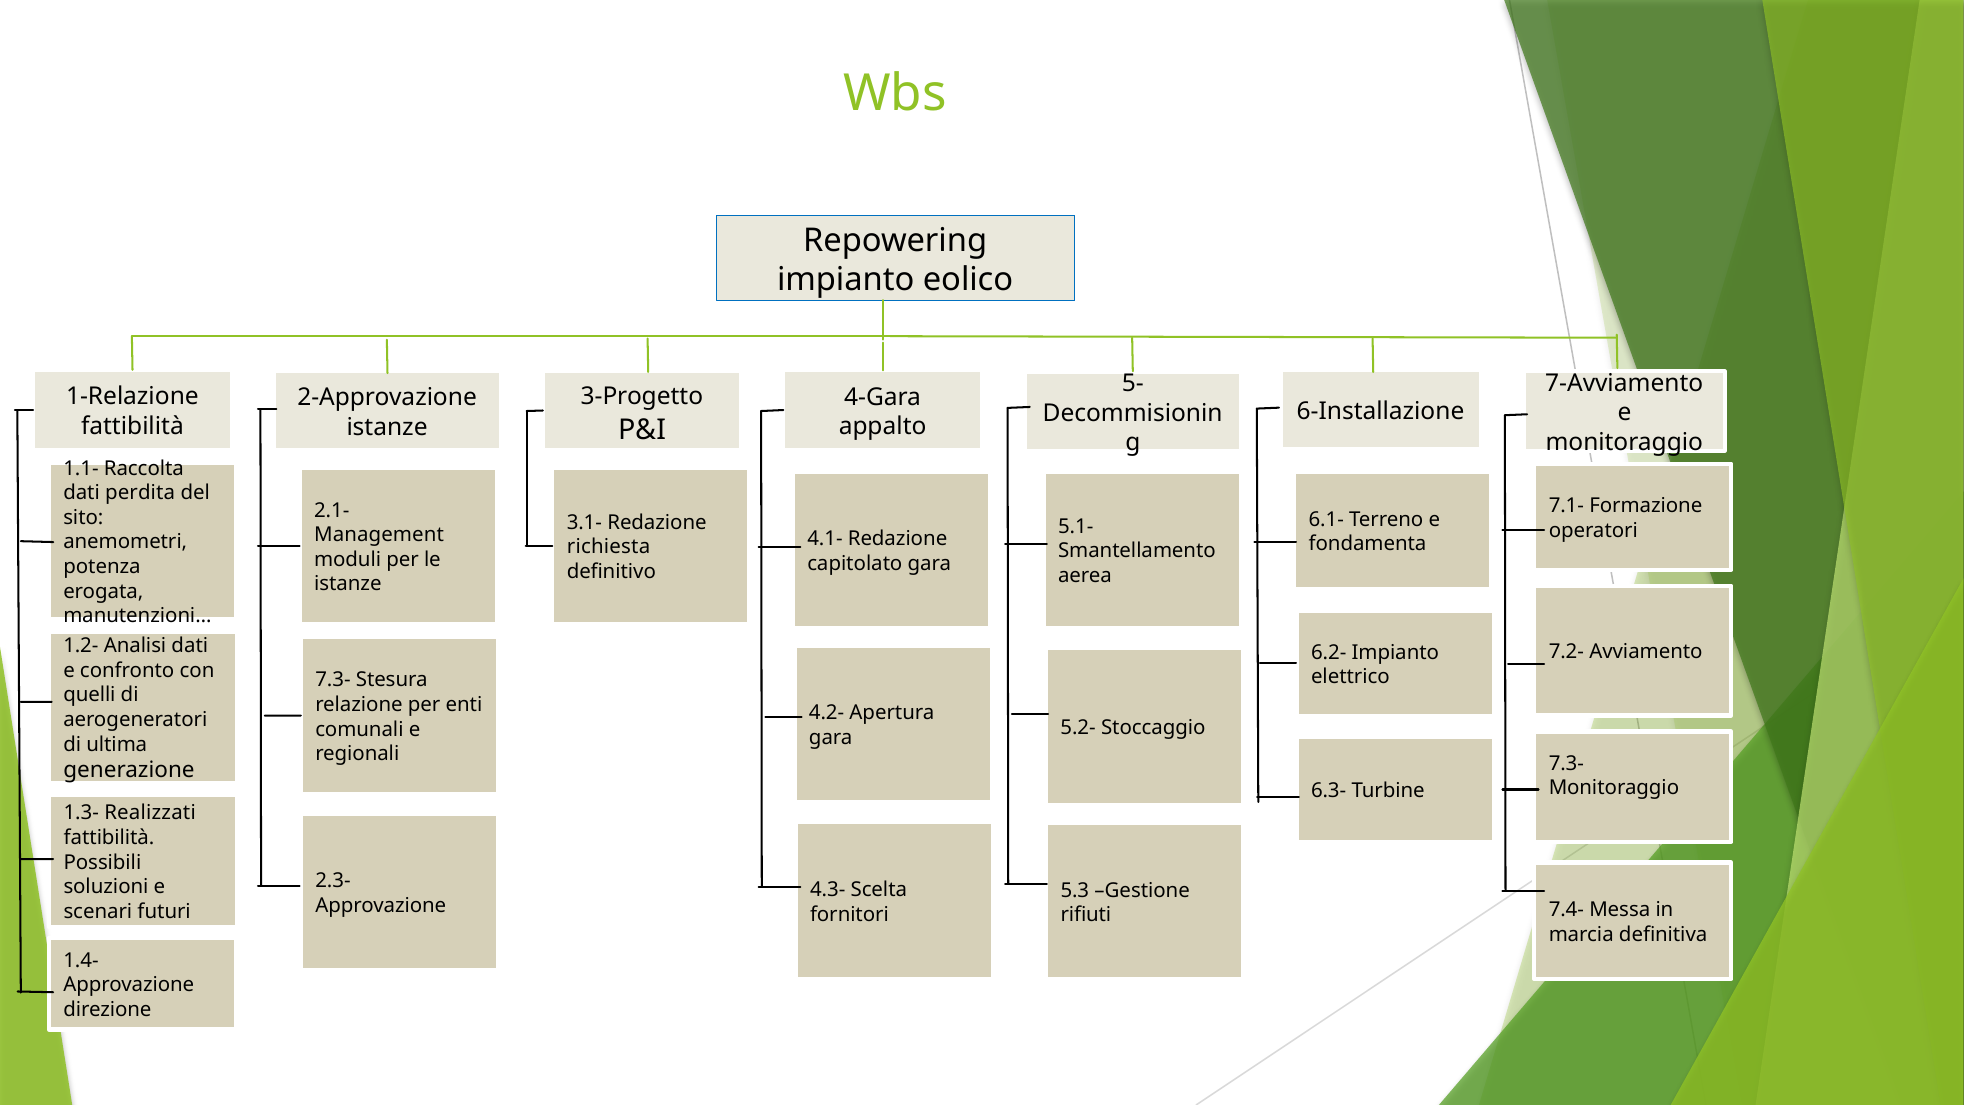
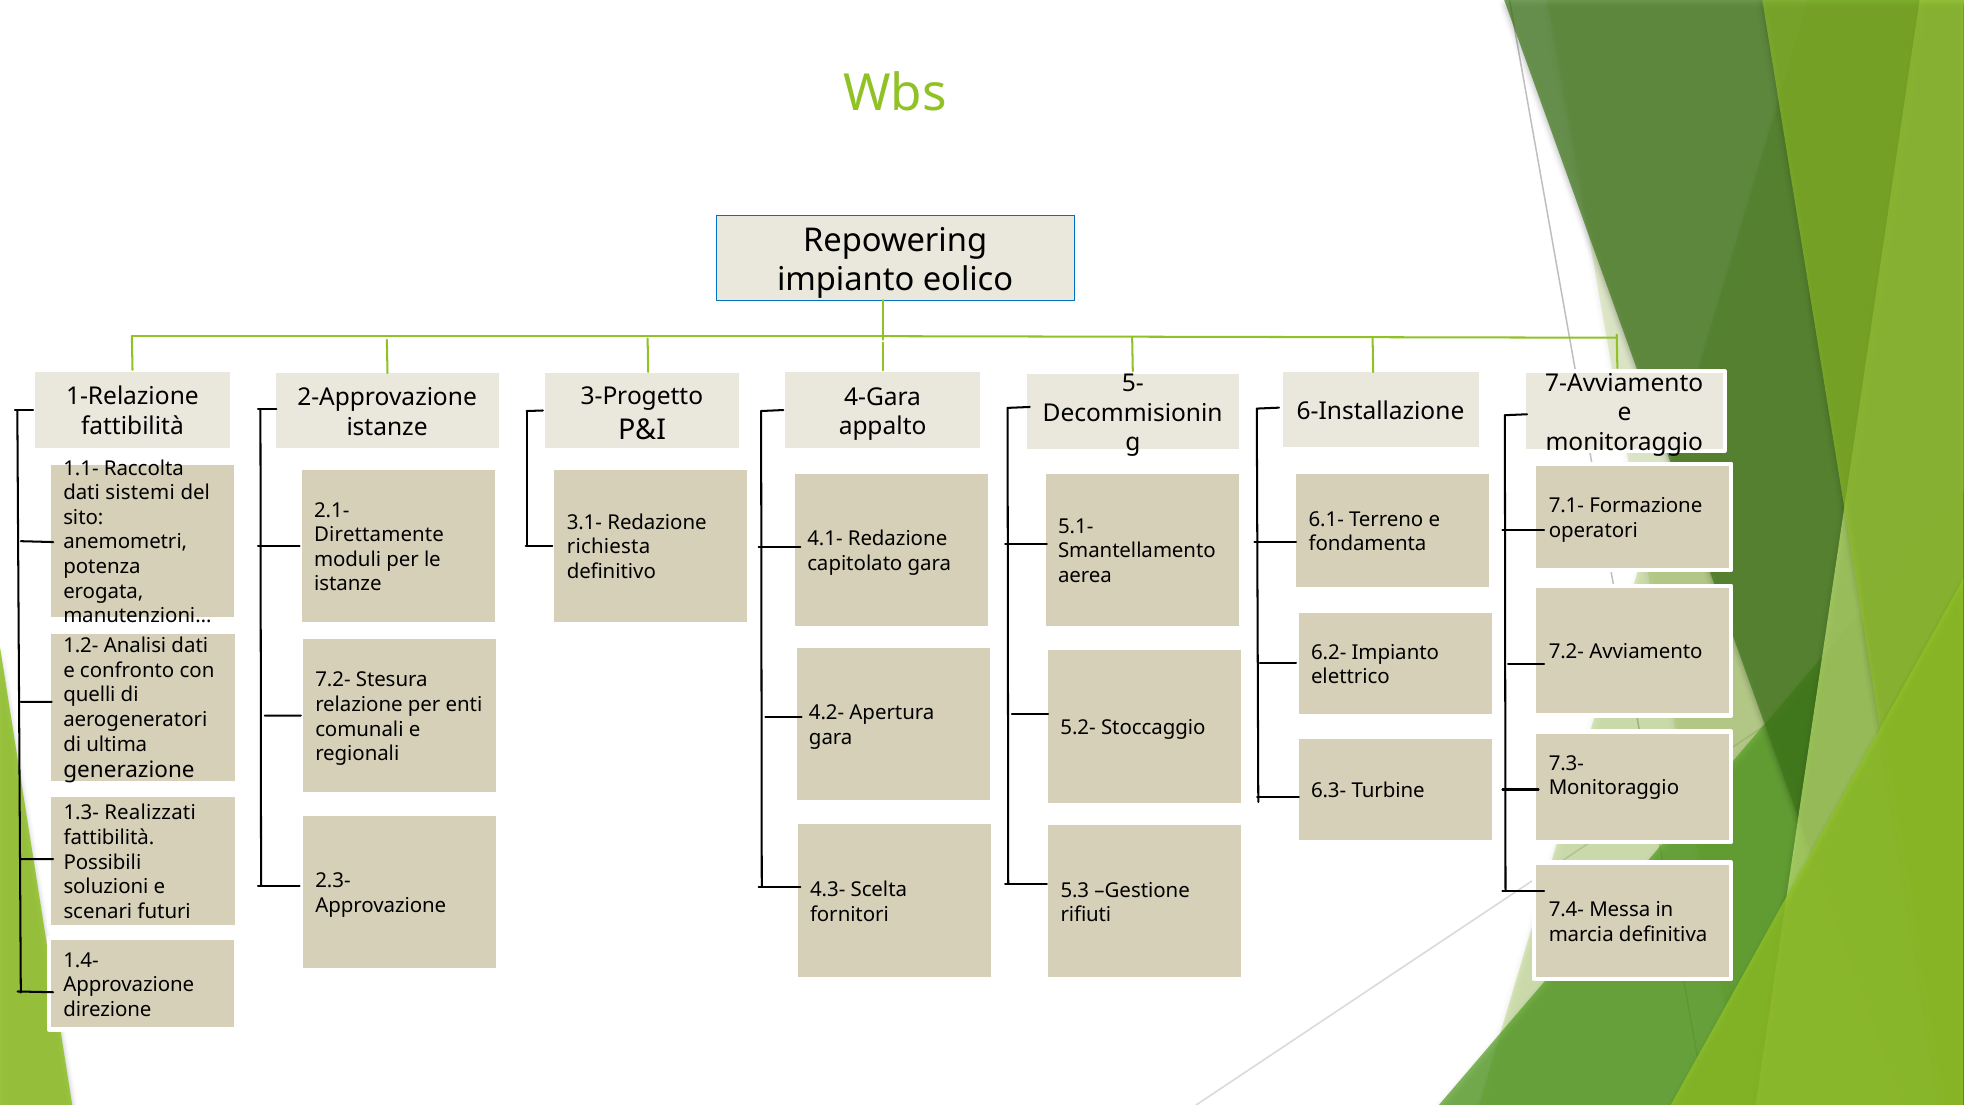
perdita: perdita -> sistemi
Management: Management -> Direttamente
7.3- at (333, 680): 7.3- -> 7.2-
